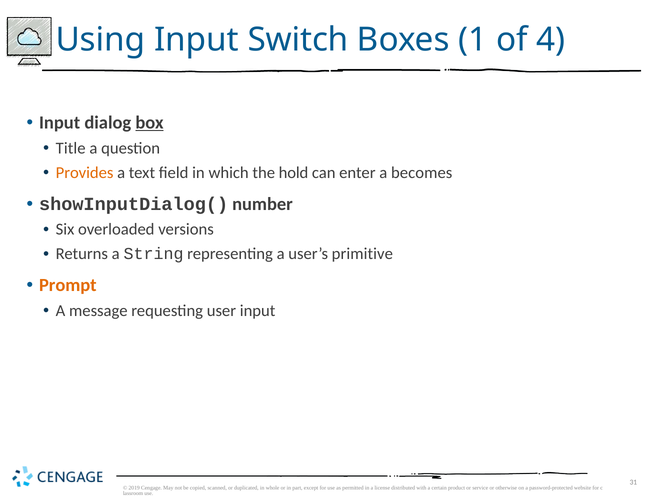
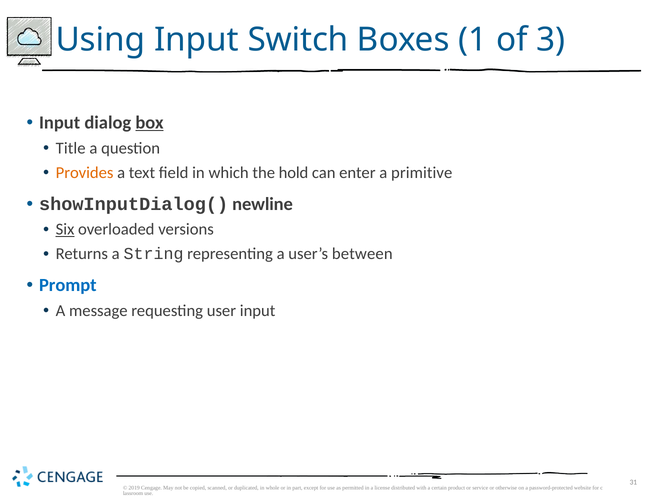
4: 4 -> 3
becomes: becomes -> primitive
number: number -> newline
Six underline: none -> present
primitive: primitive -> between
Prompt colour: orange -> blue
